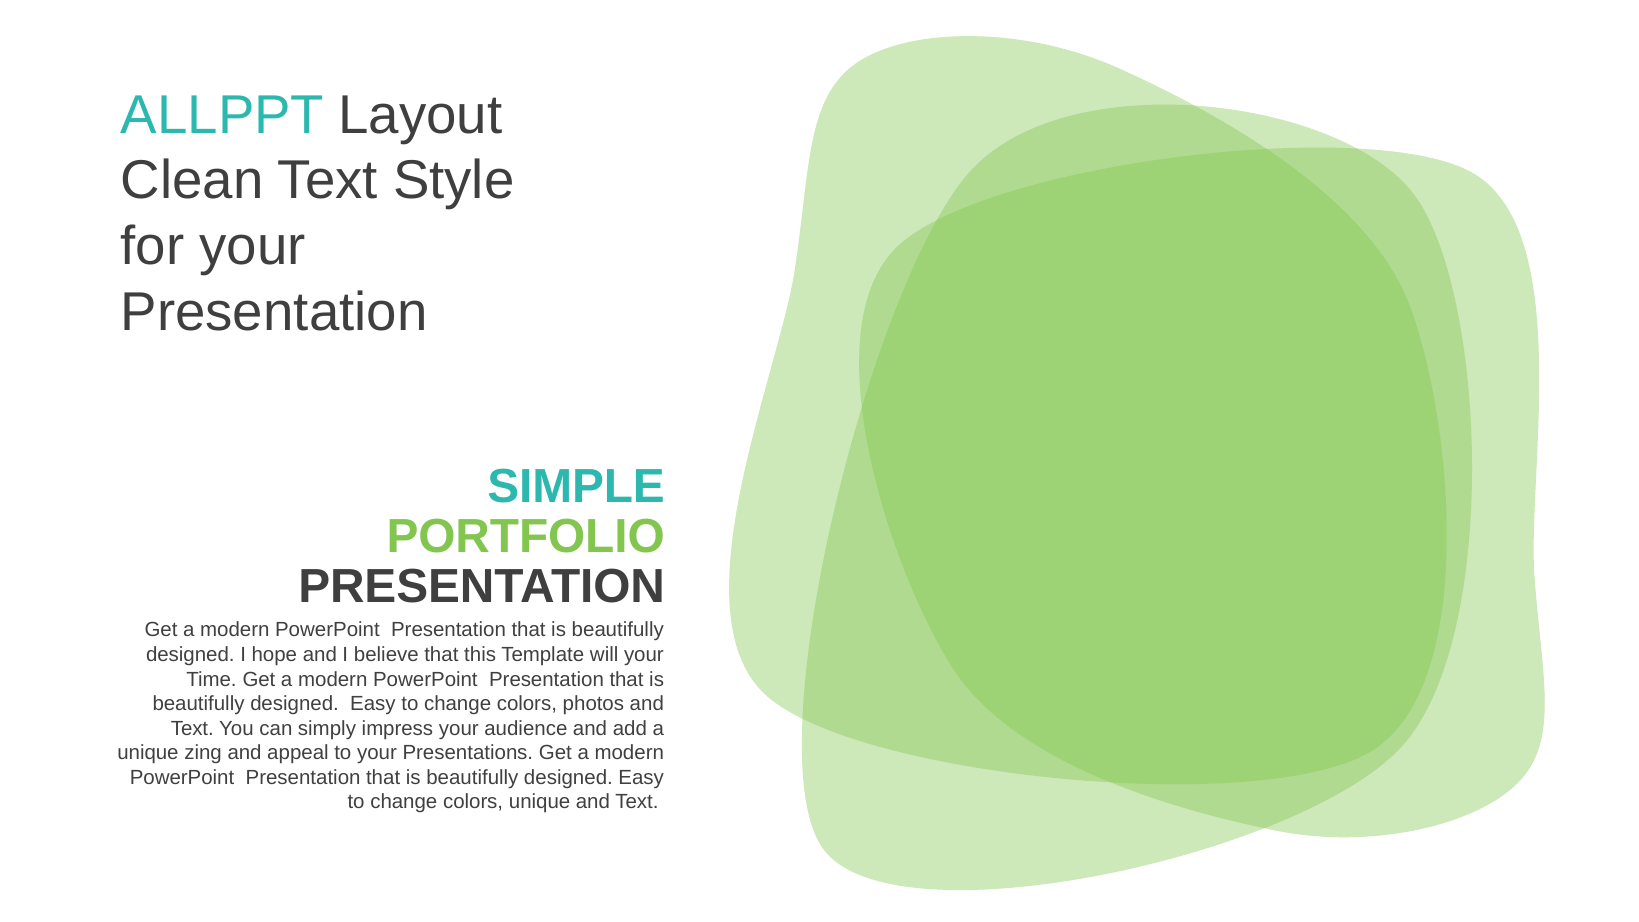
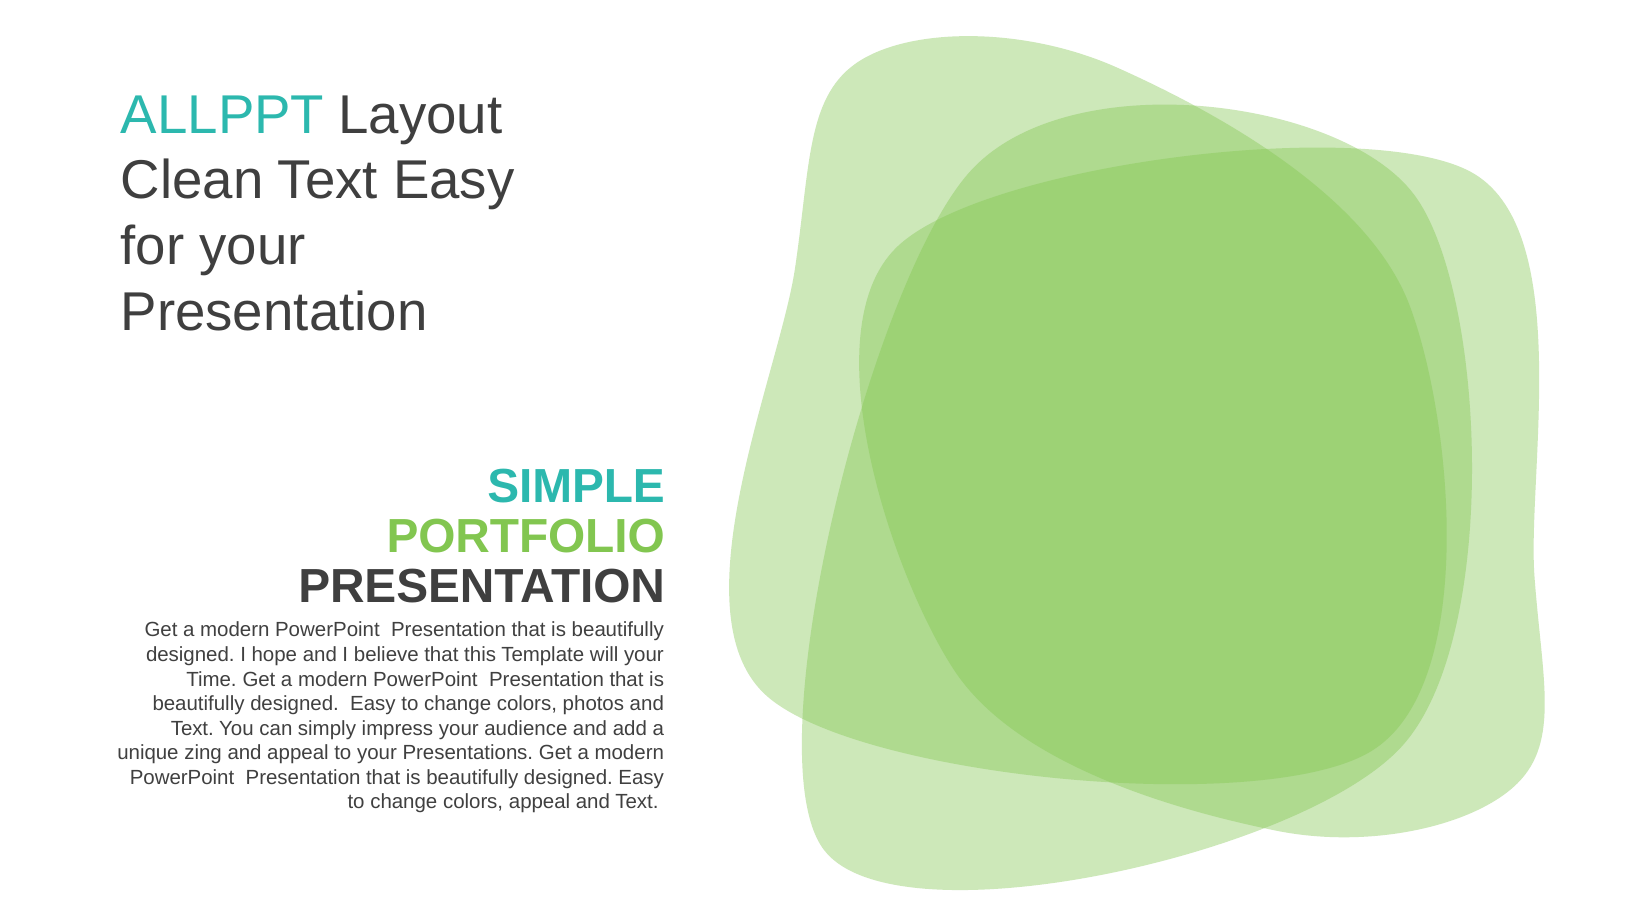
Text Style: Style -> Easy
colors unique: unique -> appeal
